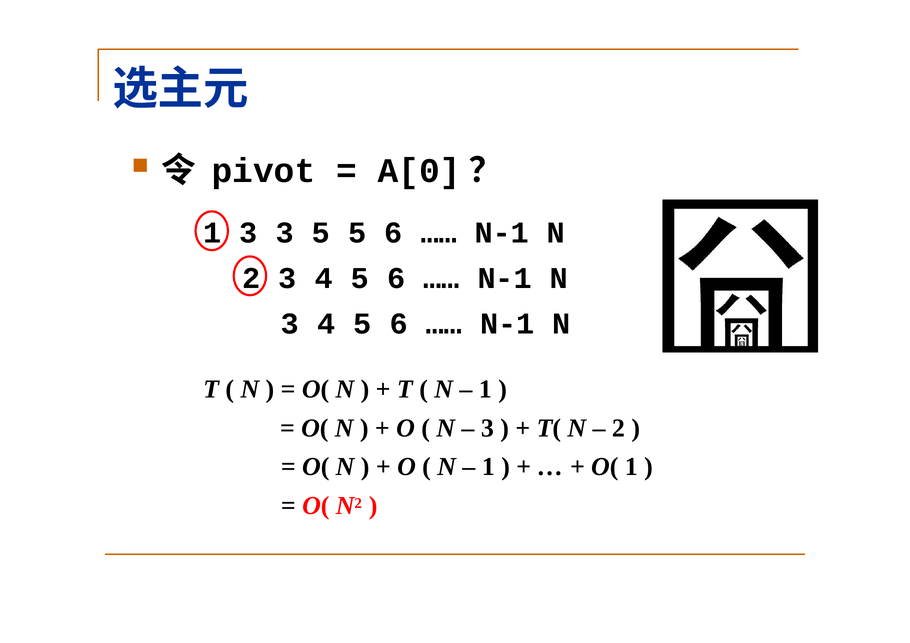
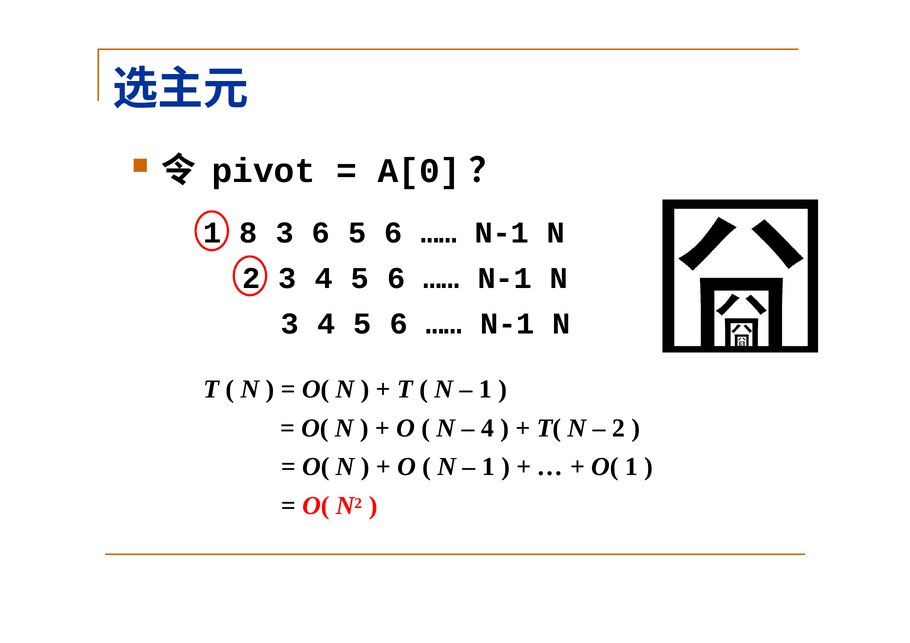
1 3: 3 -> 8
3 5: 5 -> 6
3 at (487, 428): 3 -> 4
